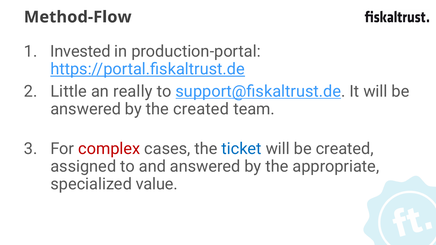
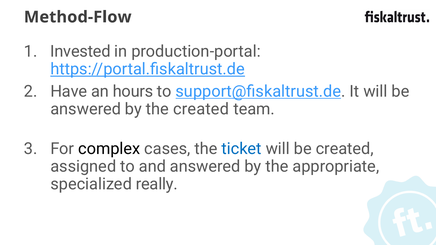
Little: Little -> Have
really: really -> hours
complex colour: red -> black
value: value -> really
